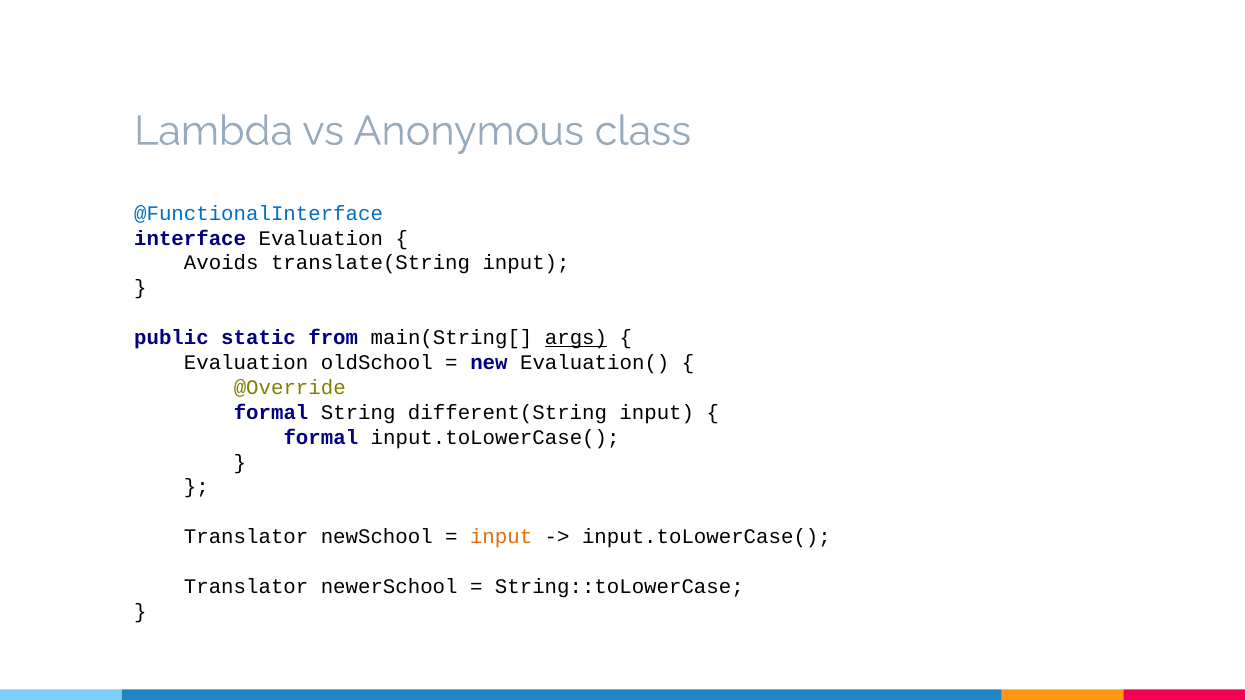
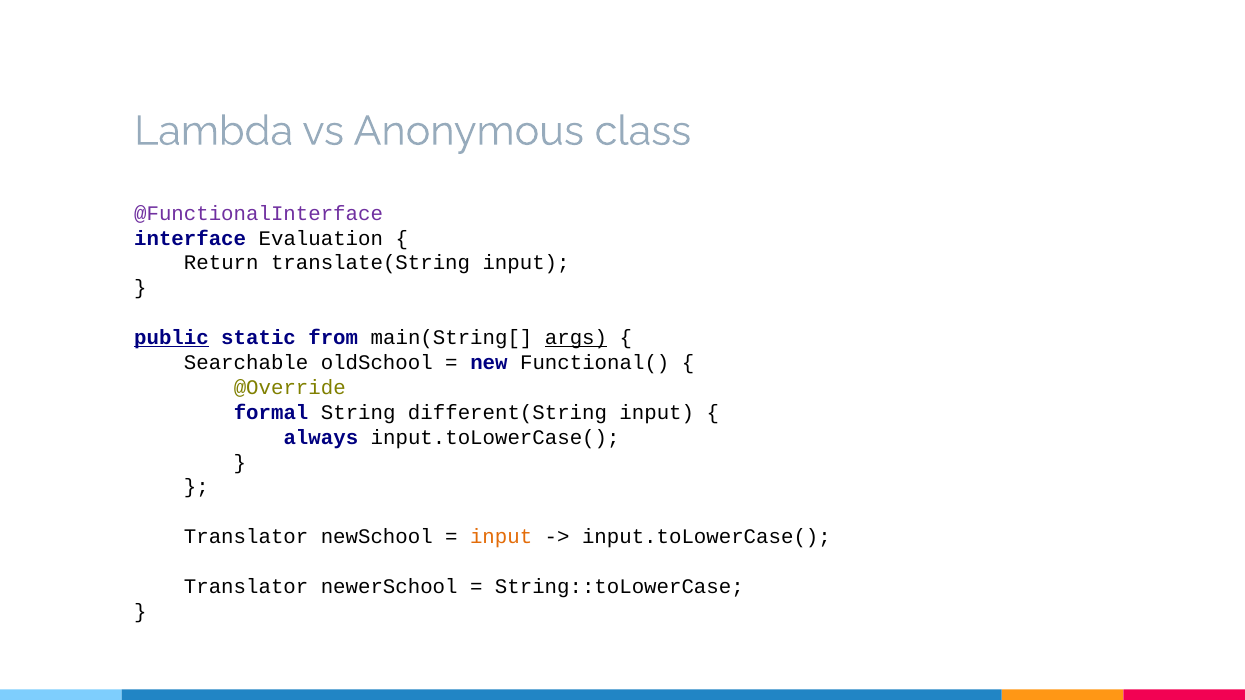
@FunctionalInterface colour: blue -> purple
Avoids: Avoids -> Return
public underline: none -> present
Evaluation at (246, 363): Evaluation -> Searchable
Evaluation(: Evaluation( -> Functional(
formal at (321, 437): formal -> always
